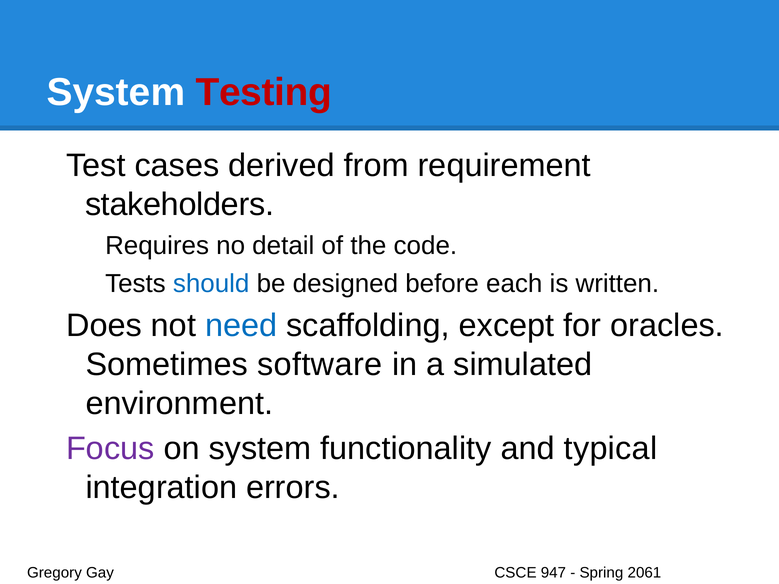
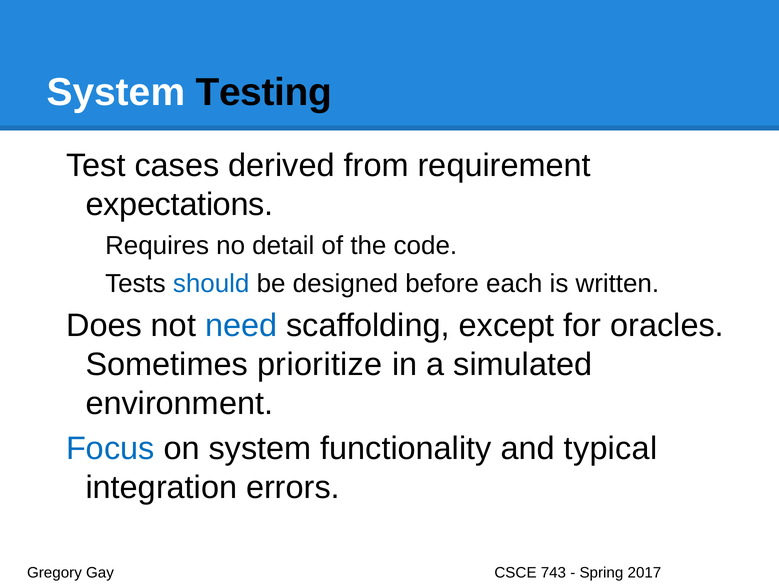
Testing colour: red -> black
stakeholders: stakeholders -> expectations
software: software -> prioritize
Focus colour: purple -> blue
947: 947 -> 743
2061: 2061 -> 2017
